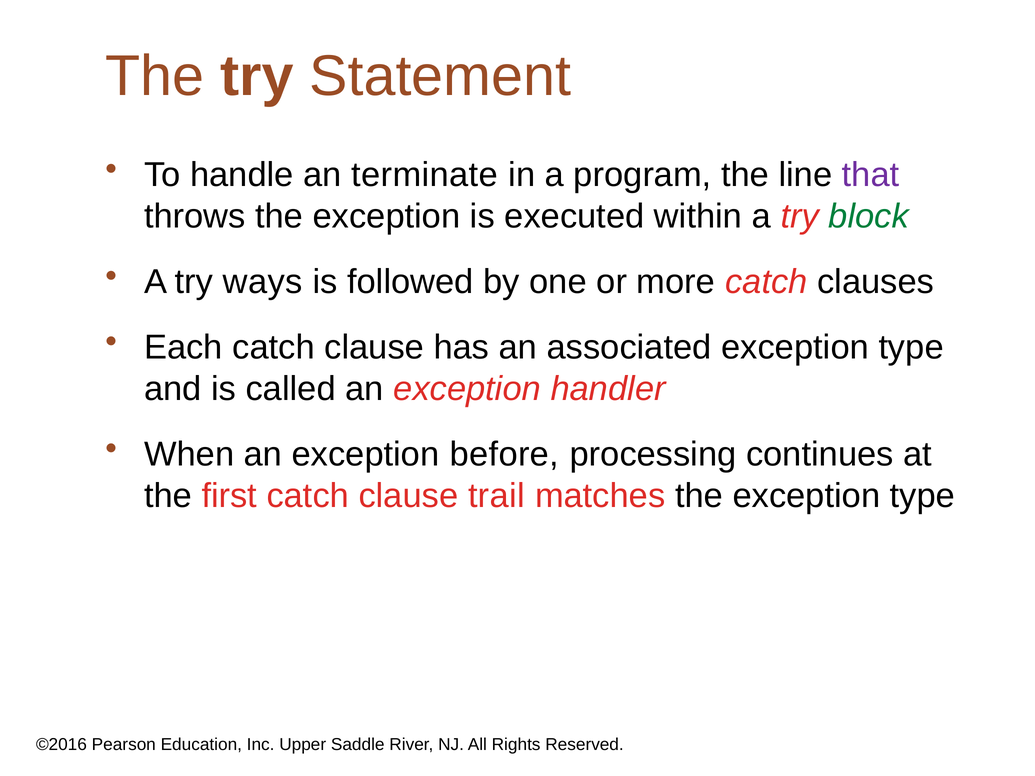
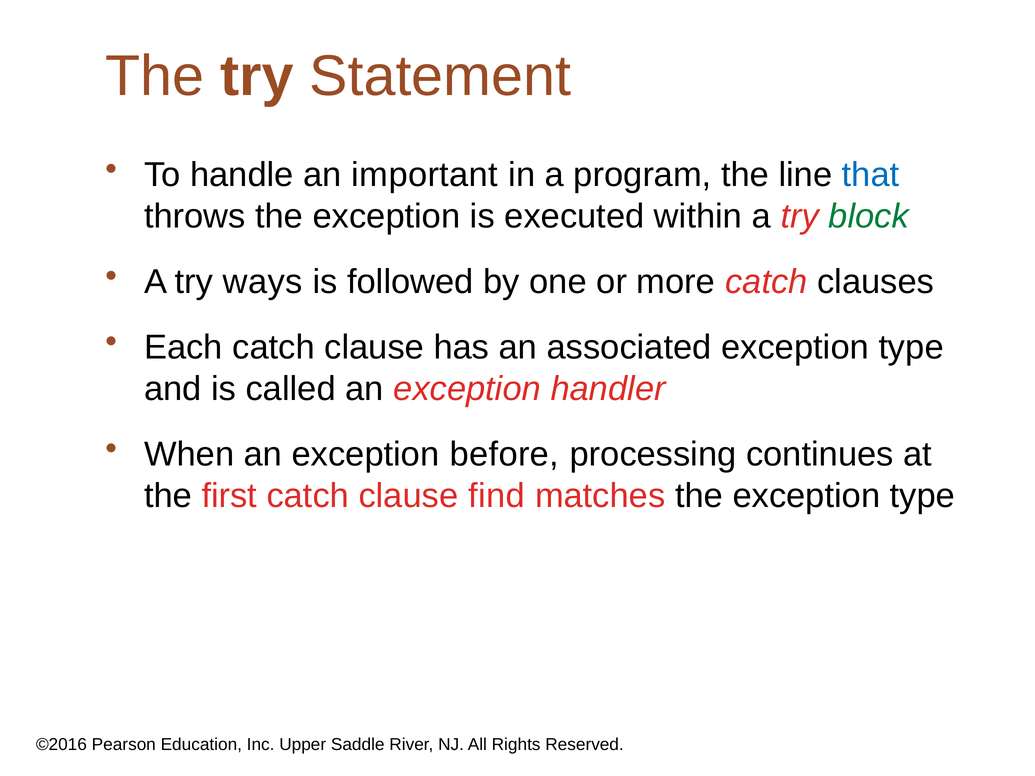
terminate: terminate -> important
that colour: purple -> blue
trail: trail -> find
